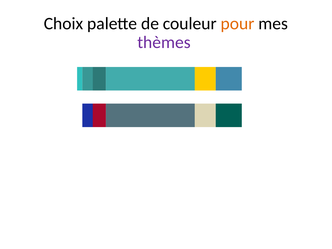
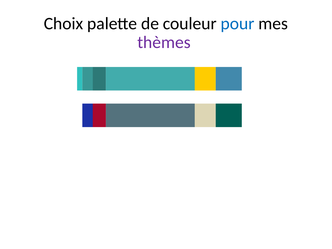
pour colour: orange -> blue
